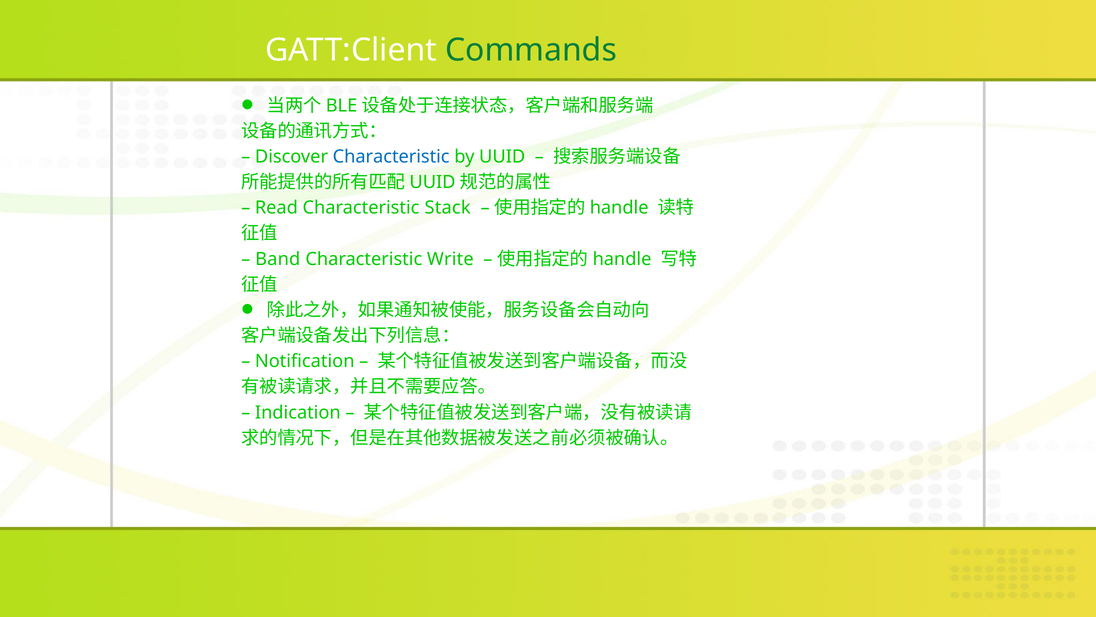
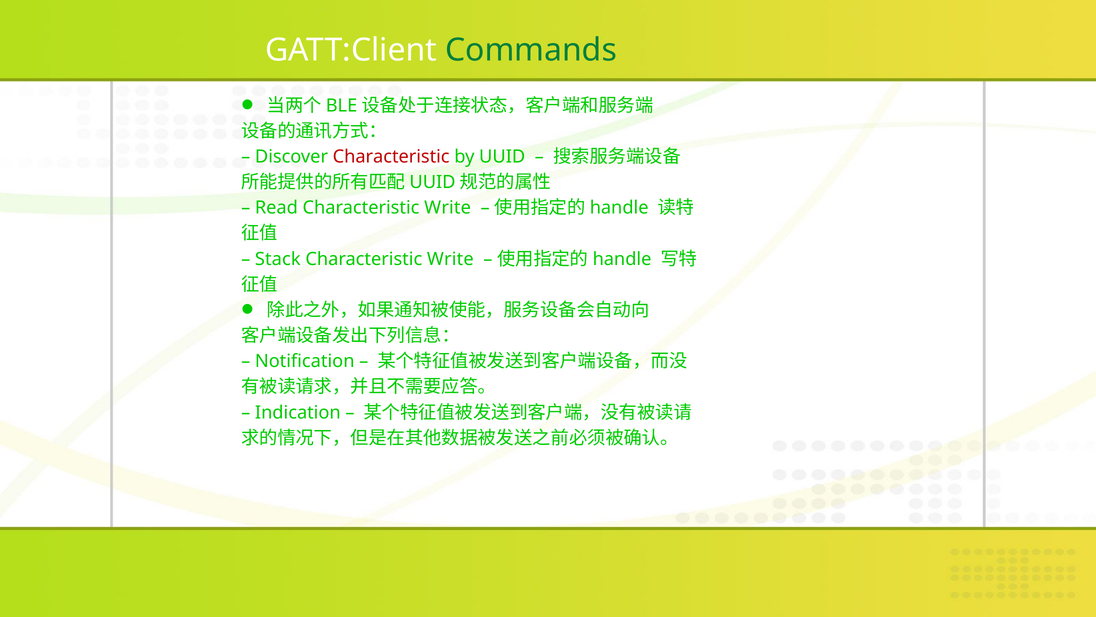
Characteristic at (391, 157) colour: blue -> red
Read Characteristic Stack: Stack -> Write
Band: Band -> Stack
